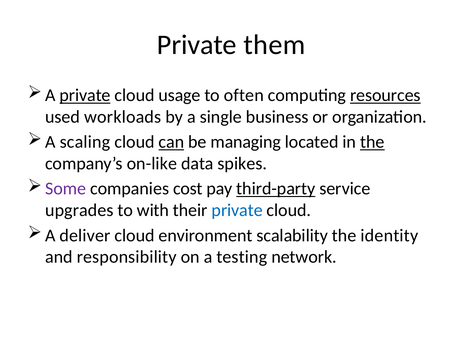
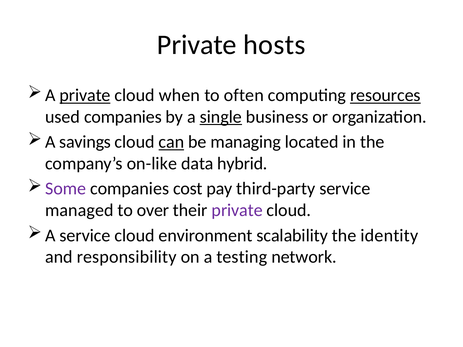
them: them -> hosts
usage: usage -> when
used workloads: workloads -> companies
single underline: none -> present
scaling: scaling -> savings
the at (372, 142) underline: present -> none
spikes: spikes -> hybrid
third-party underline: present -> none
upgrades: upgrades -> managed
with: with -> over
private at (237, 210) colour: blue -> purple
A deliver: deliver -> service
